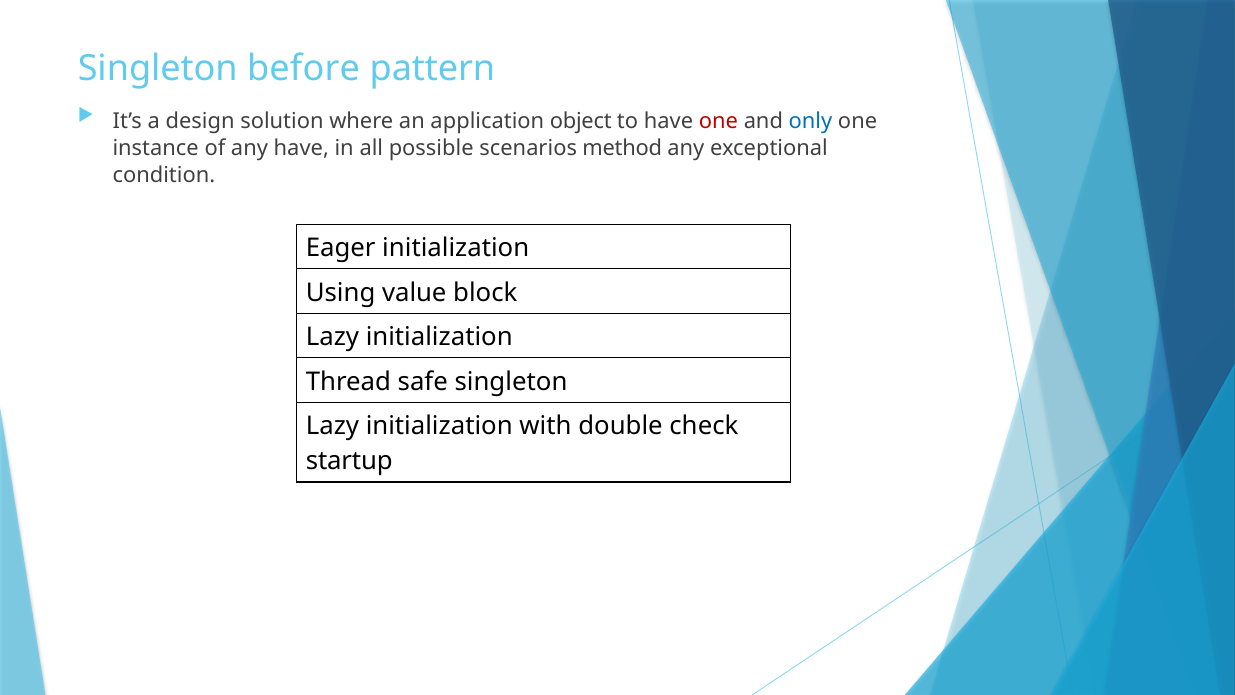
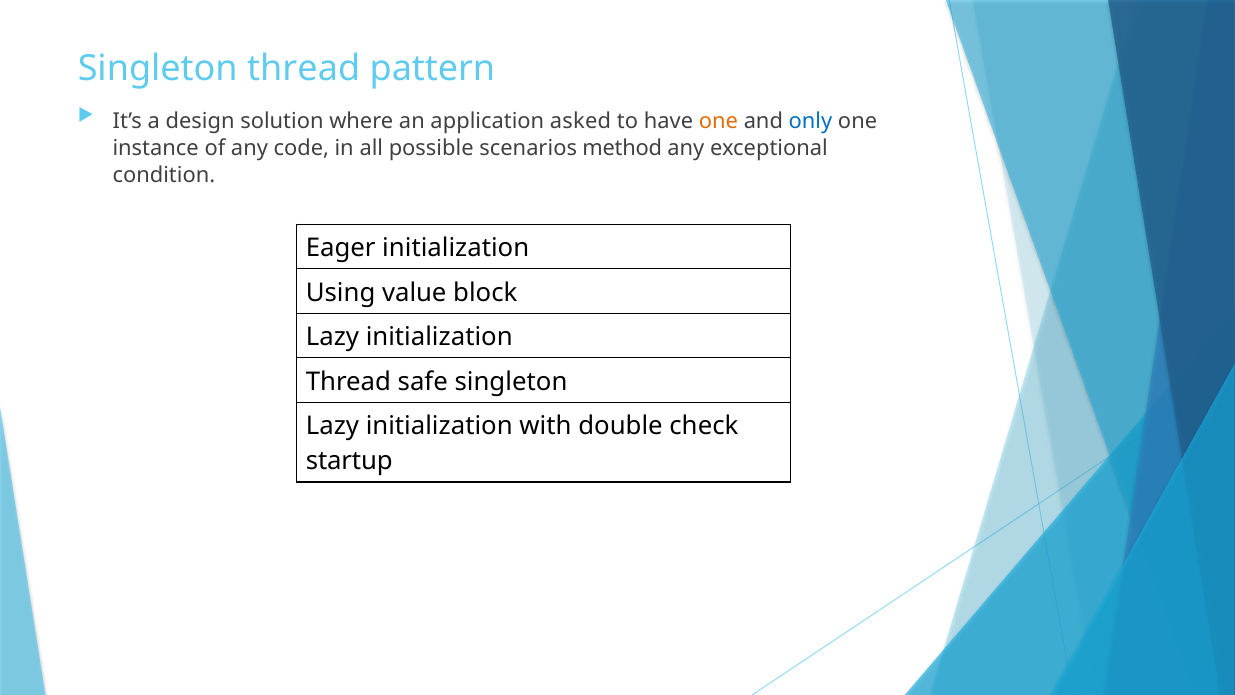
Singleton before: before -> thread
object: object -> asked
one at (718, 121) colour: red -> orange
any have: have -> code
